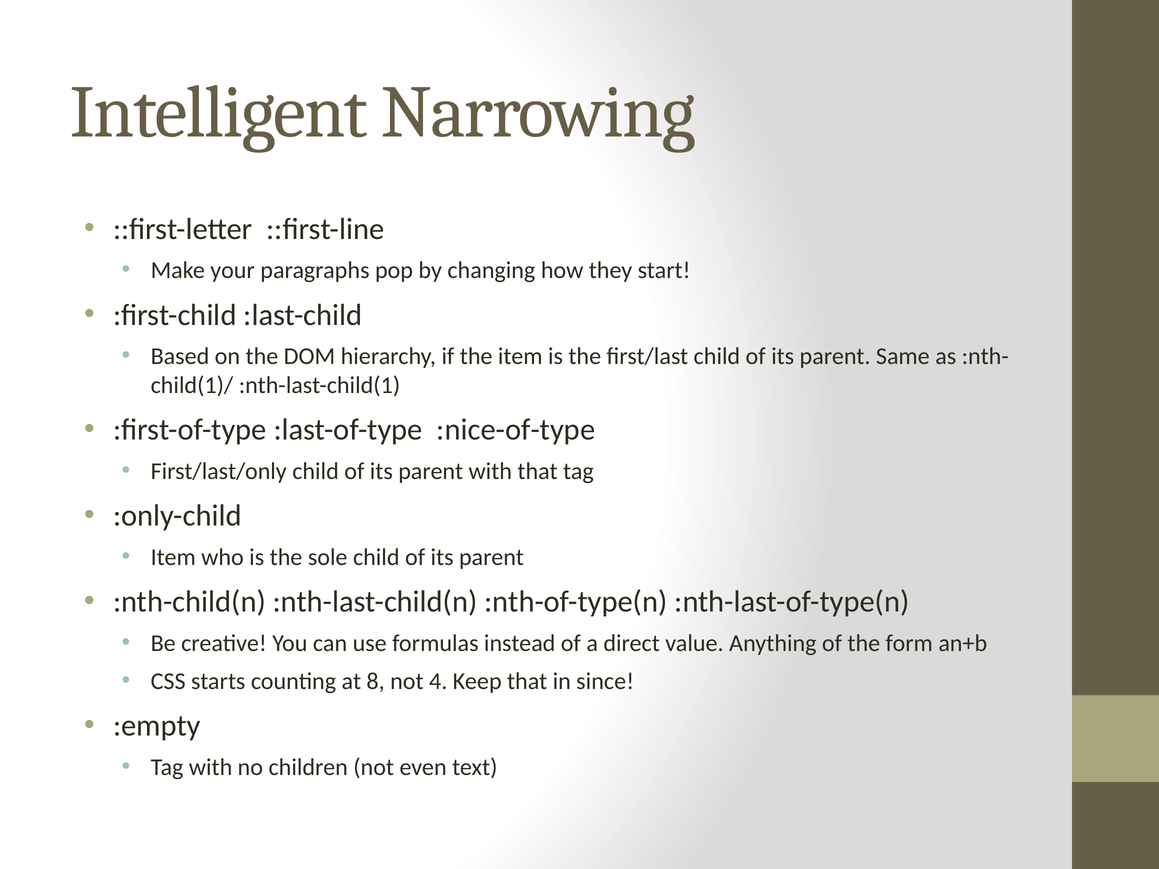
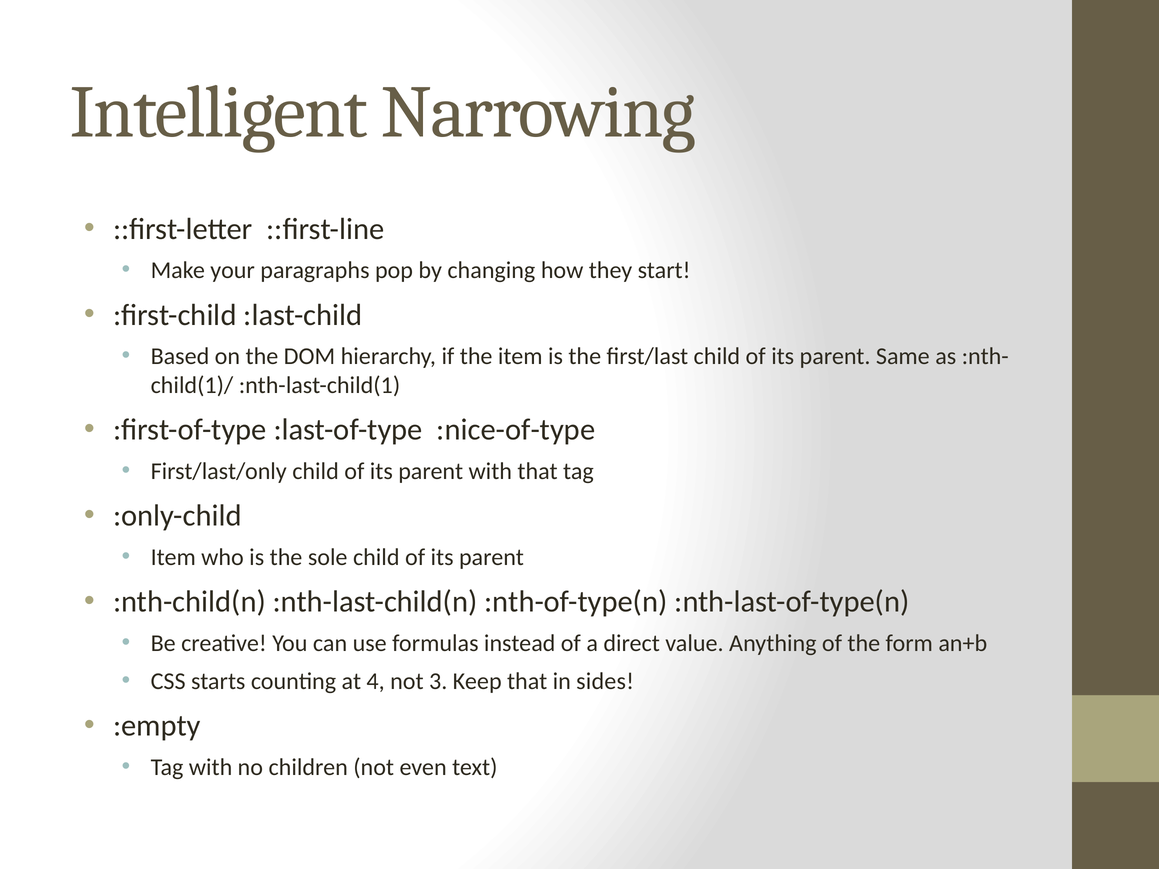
8: 8 -> 4
4: 4 -> 3
since: since -> sides
